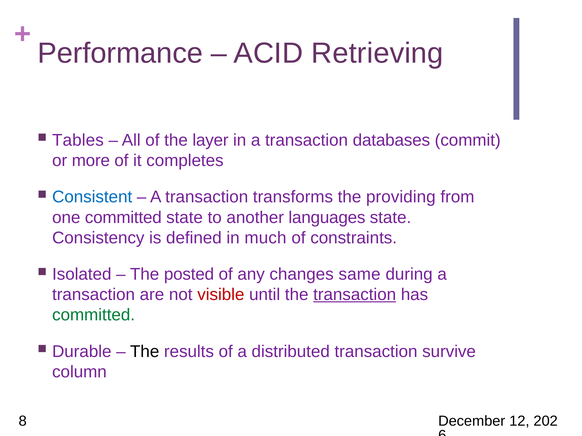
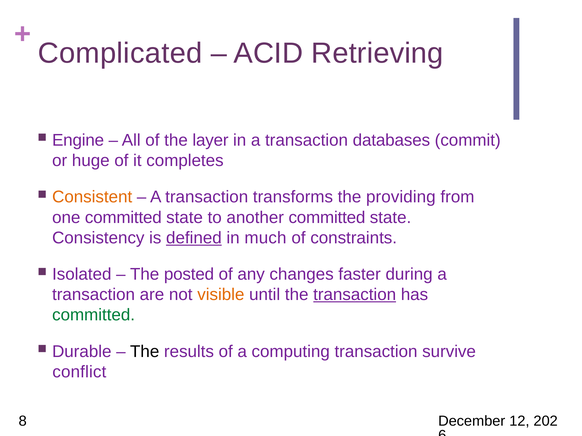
Performance: Performance -> Complicated
Tables: Tables -> Engine
more: more -> huge
Consistent colour: blue -> orange
another languages: languages -> committed
defined underline: none -> present
same: same -> faster
visible colour: red -> orange
distributed: distributed -> computing
column: column -> conflict
